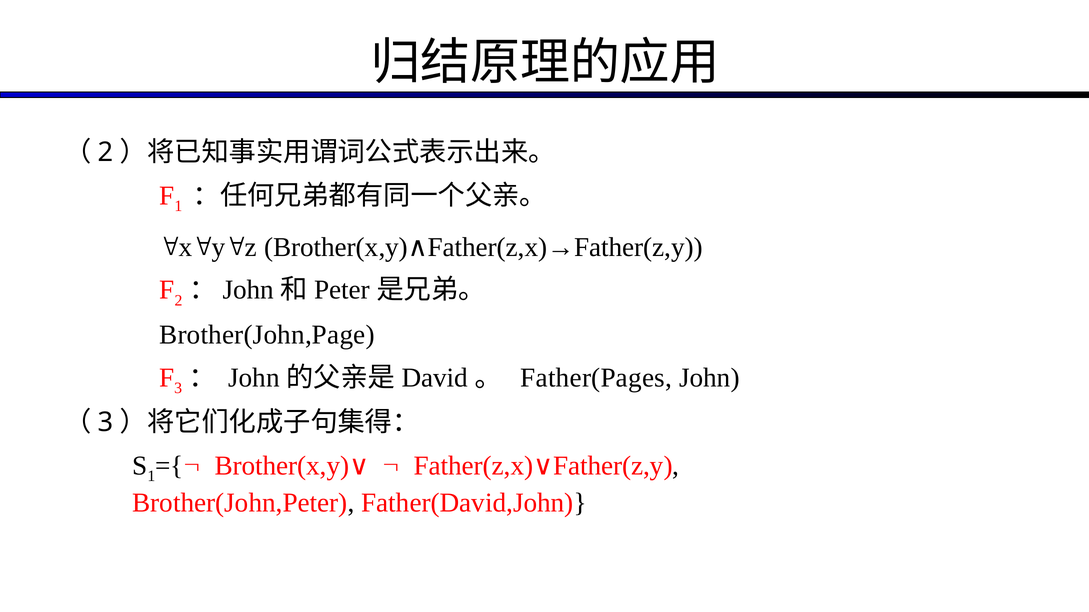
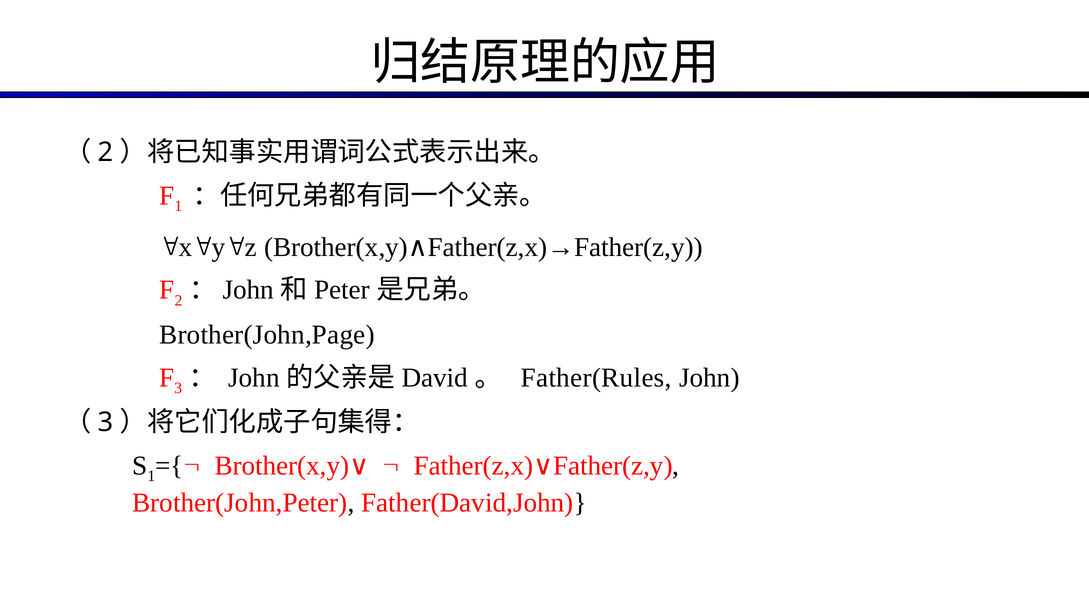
Father(Pages: Father(Pages -> Father(Rules
